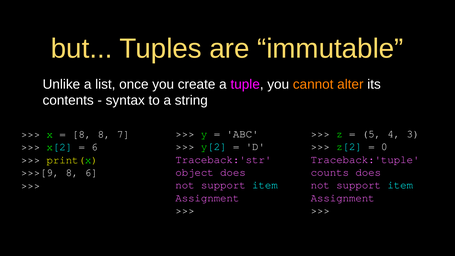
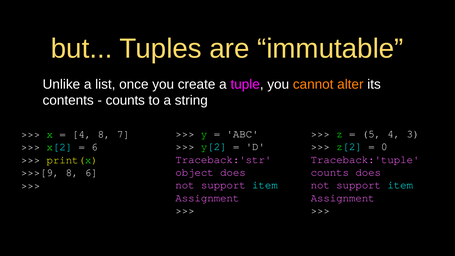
syntax at (125, 100): syntax -> counts
8 at (82, 134): 8 -> 4
